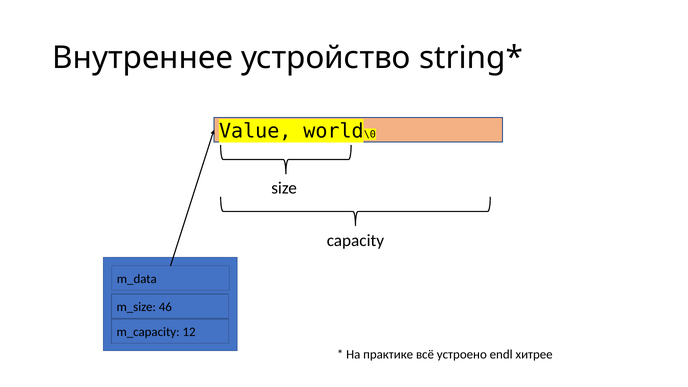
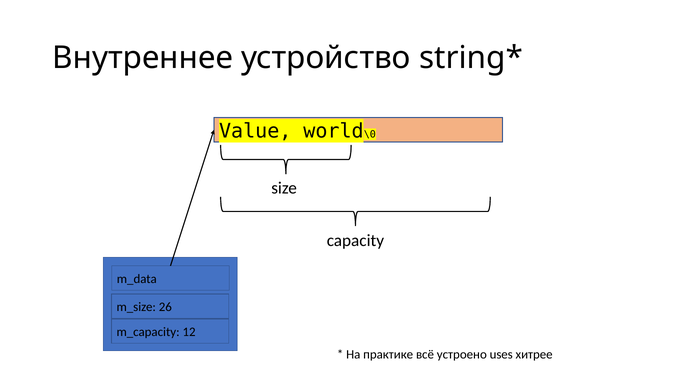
46: 46 -> 26
endl: endl -> uses
